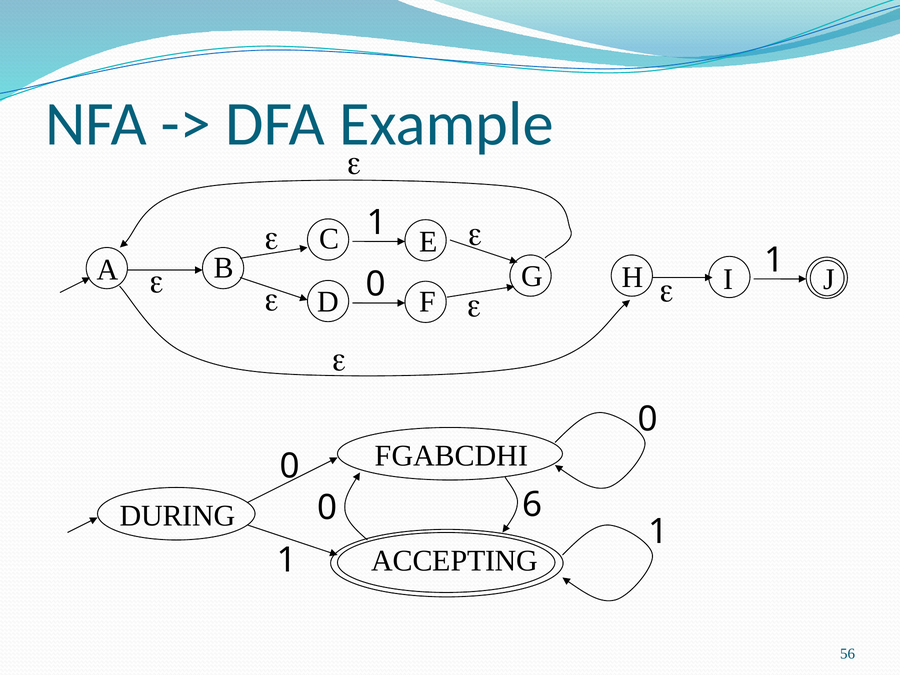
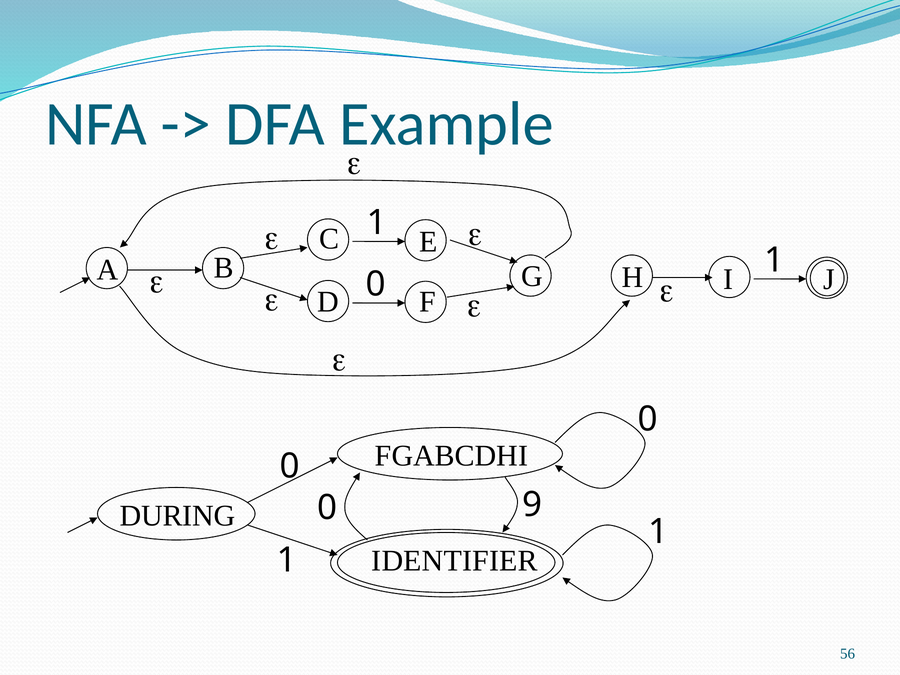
6: 6 -> 9
ACCEPTING: ACCEPTING -> IDENTIFIER
